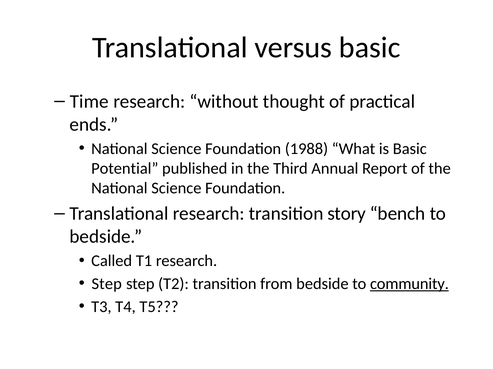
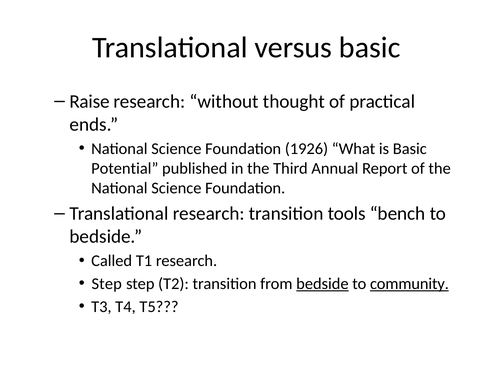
Time: Time -> Raise
1988: 1988 -> 1926
story: story -> tools
bedside at (322, 284) underline: none -> present
